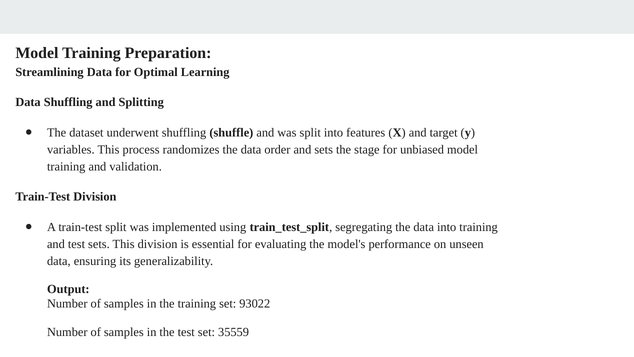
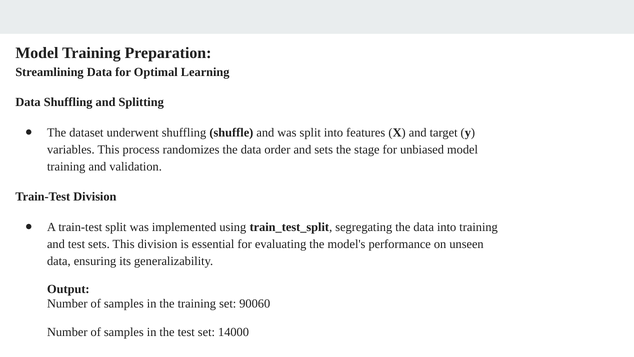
93022: 93022 -> 90060
35559: 35559 -> 14000
